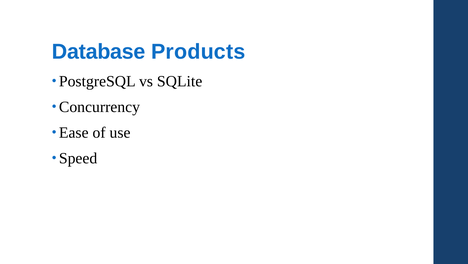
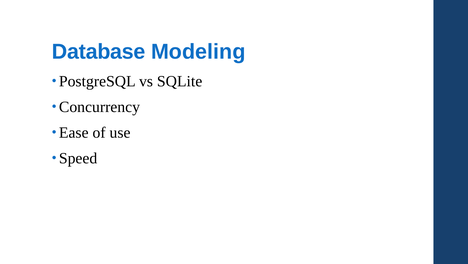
Products: Products -> Modeling
